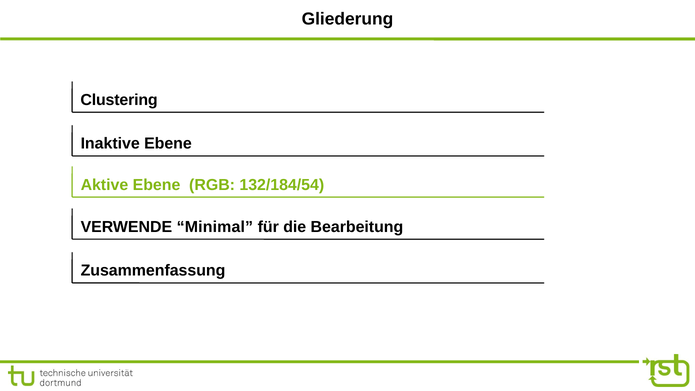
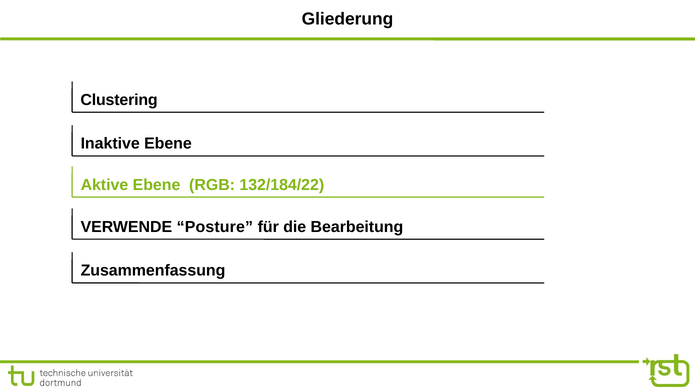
132/184/54: 132/184/54 -> 132/184/22
Minimal: Minimal -> Posture
